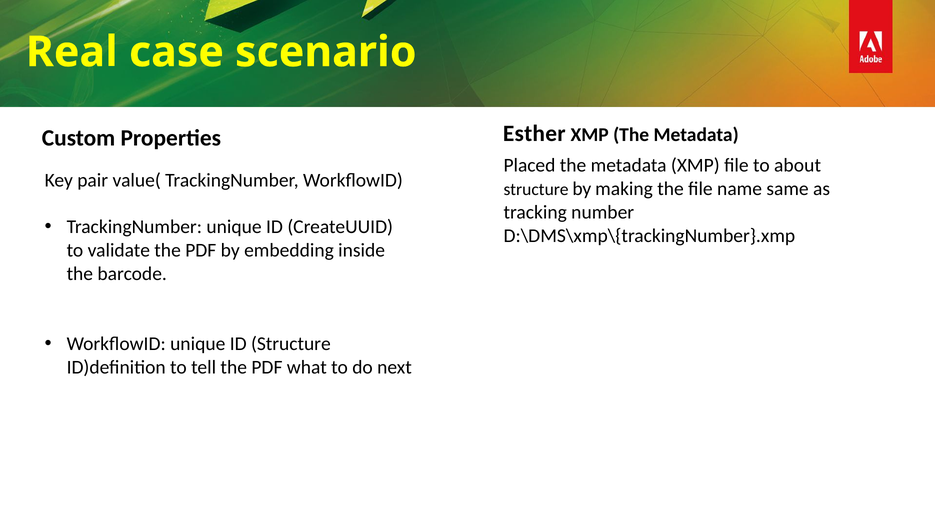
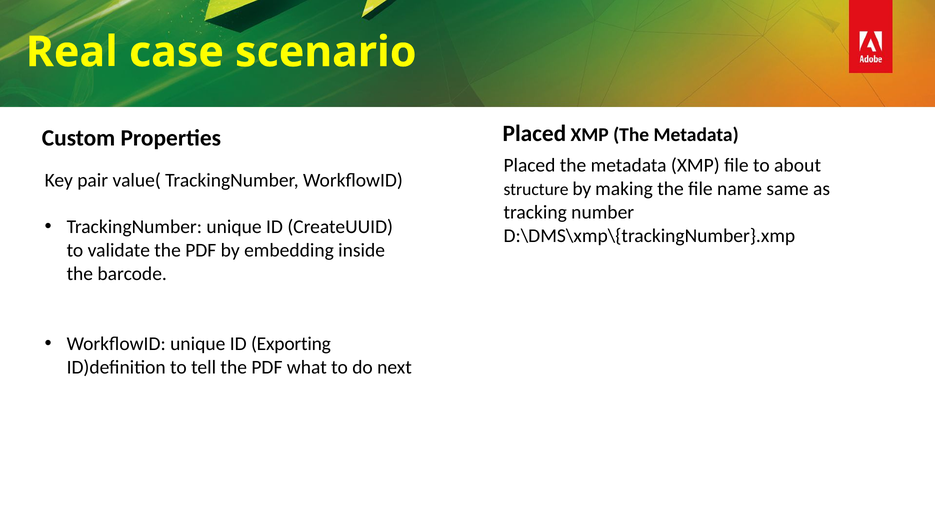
Esther at (534, 134): Esther -> Placed
ID Structure: Structure -> Exporting
